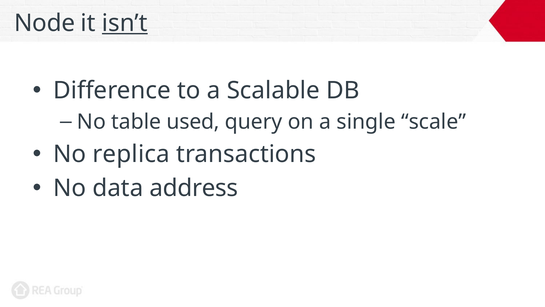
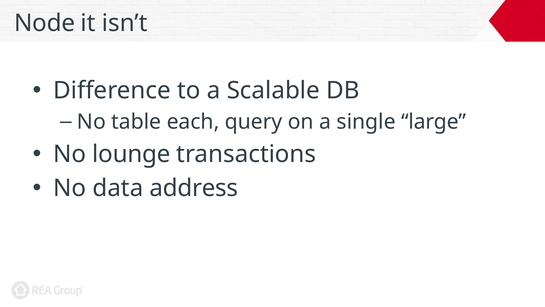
isn’t underline: present -> none
used: used -> each
scale: scale -> large
replica: replica -> lounge
